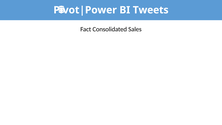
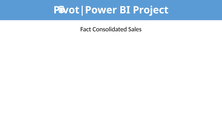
Tweets: Tweets -> Project
